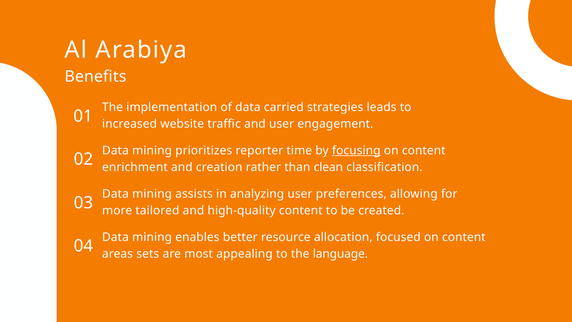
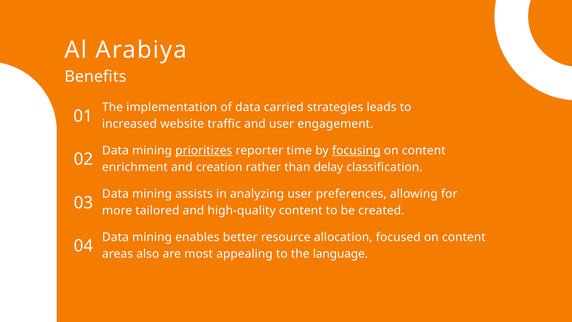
prioritizes underline: none -> present
clean: clean -> delay
sets: sets -> also
